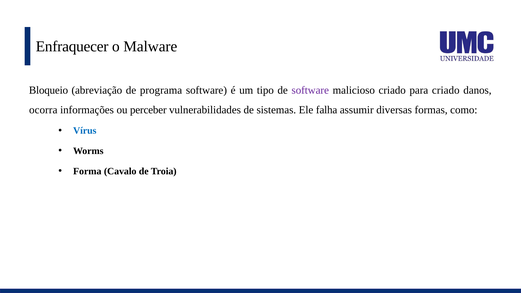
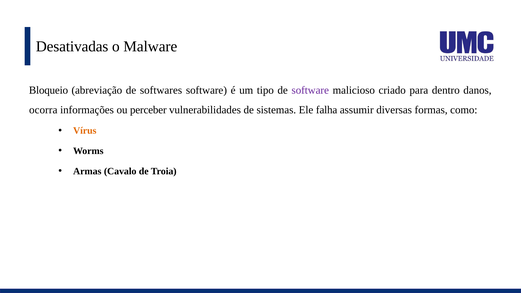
Enfraquecer: Enfraquecer -> Desativadas
programa: programa -> softwares
para criado: criado -> dentro
Vírus colour: blue -> orange
Forma: Forma -> Armas
